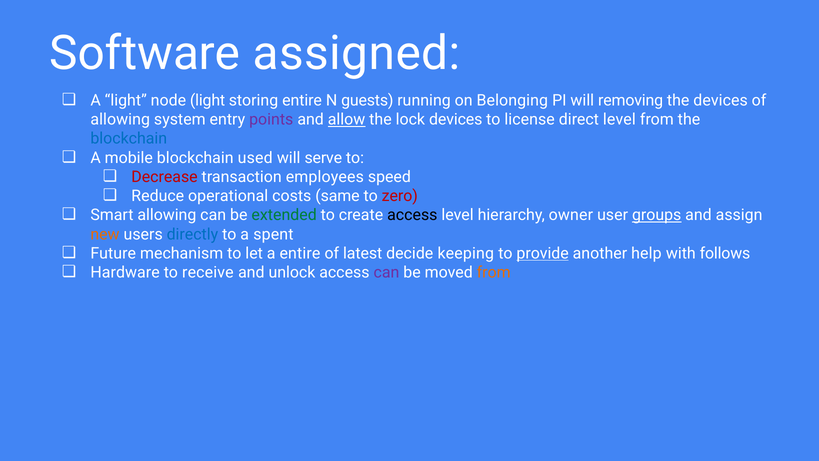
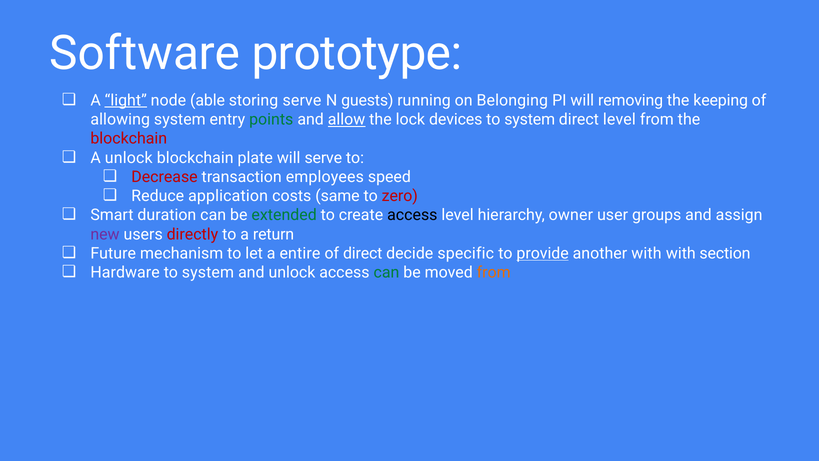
assigned: assigned -> prototype
light at (126, 100) underline: none -> present
node light: light -> able
storing entire: entire -> serve
the devices: devices -> keeping
points colour: purple -> green
license at (530, 119): license -> system
blockchain at (129, 139) colour: blue -> red
A mobile: mobile -> unlock
used: used -> plate
operational: operational -> application
Smart allowing: allowing -> duration
groups underline: present -> none
new colour: orange -> purple
directly colour: blue -> red
spent: spent -> return
of latest: latest -> direct
keeping: keeping -> specific
another help: help -> with
follows: follows -> section
receive at (208, 272): receive -> system
can at (386, 272) colour: purple -> green
